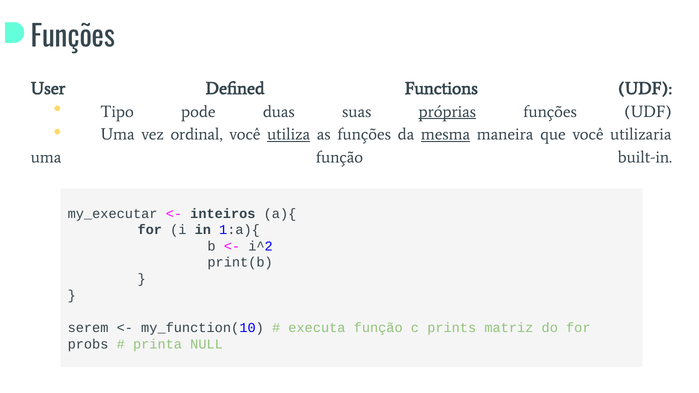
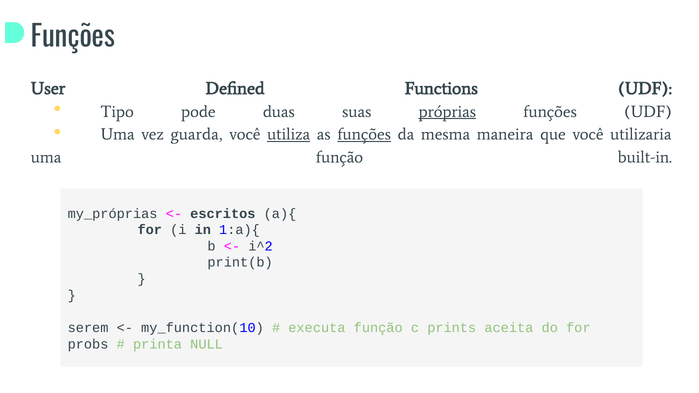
ordinal: ordinal -> guarda
funções at (364, 134) underline: none -> present
mesma underline: present -> none
my_executar: my_executar -> my_próprias
inteiros: inteiros -> escritos
matriz: matriz -> aceita
